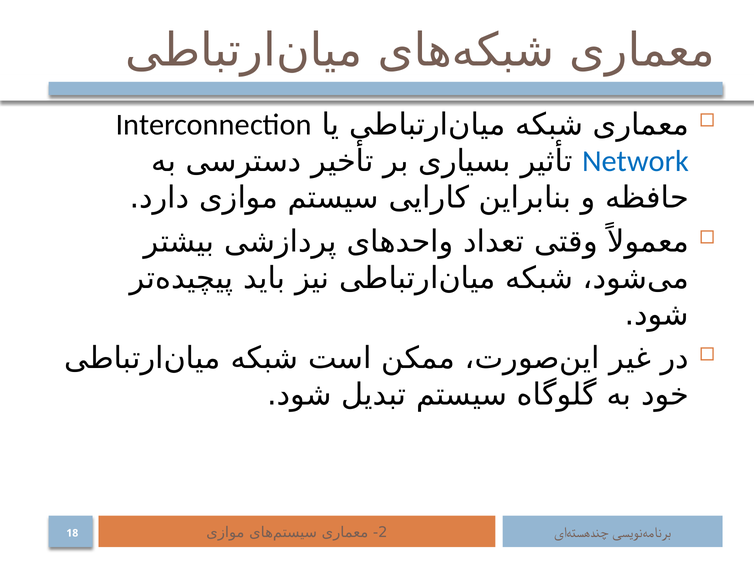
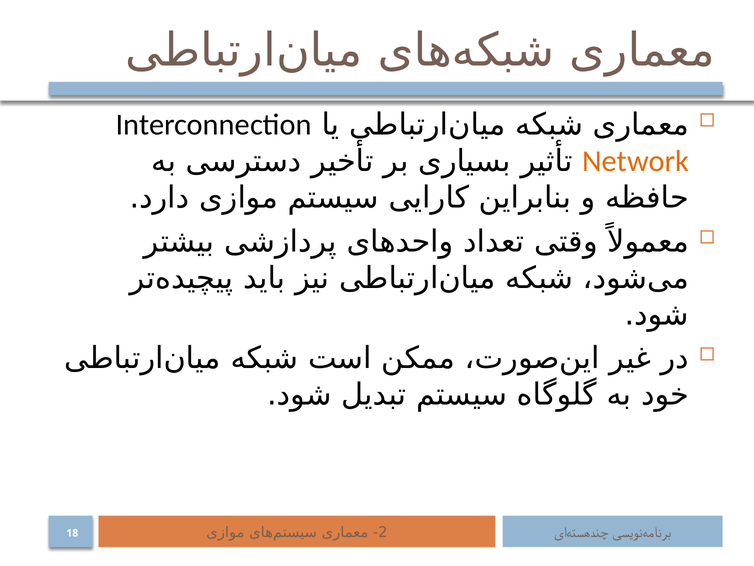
Network colour: blue -> orange
